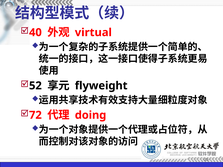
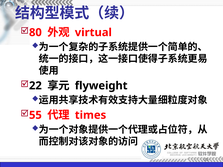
40: 40 -> 80
52: 52 -> 22
72: 72 -> 55
doing: doing -> times
